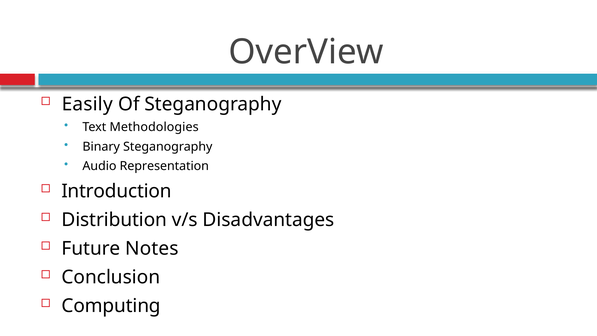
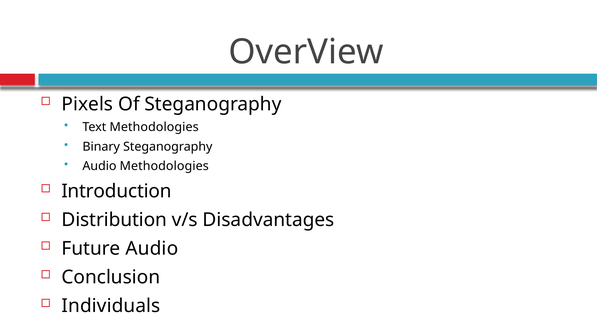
Easily: Easily -> Pixels
Audio Representation: Representation -> Methodologies
Future Notes: Notes -> Audio
Computing: Computing -> Individuals
